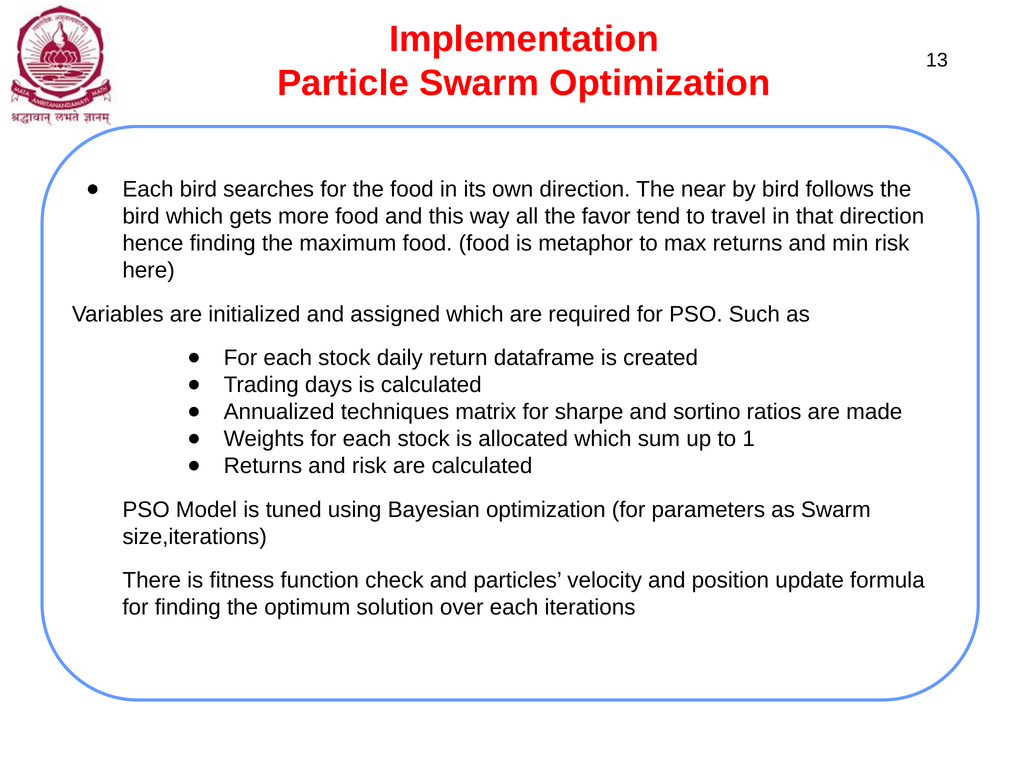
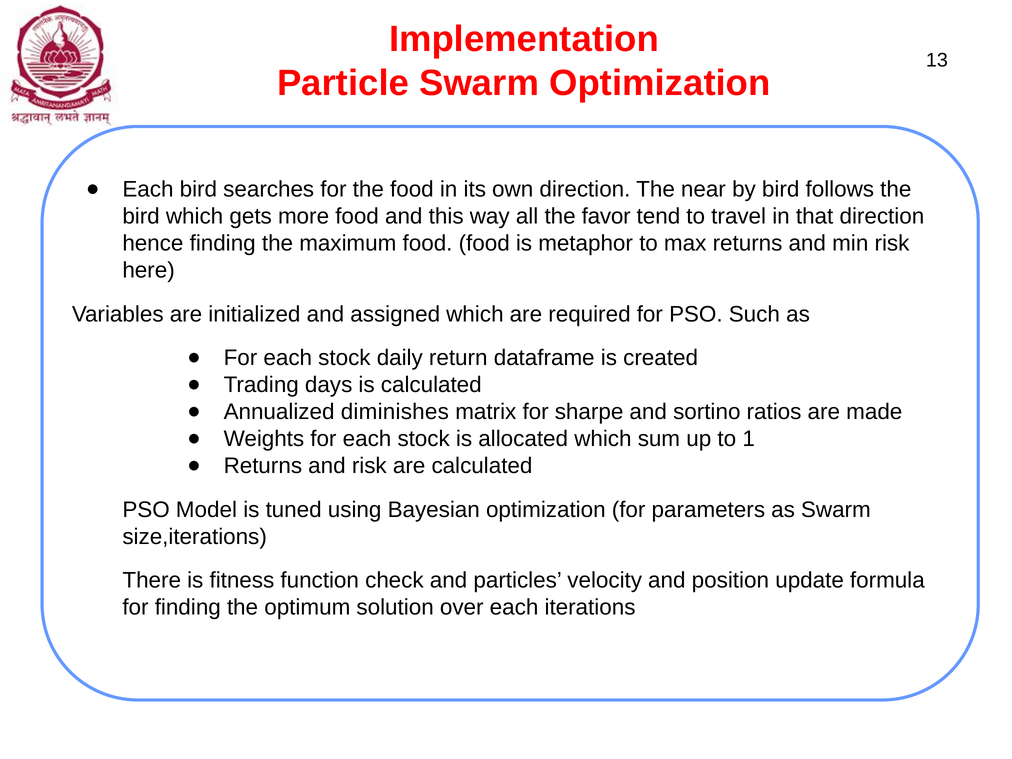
techniques: techniques -> diminishes
